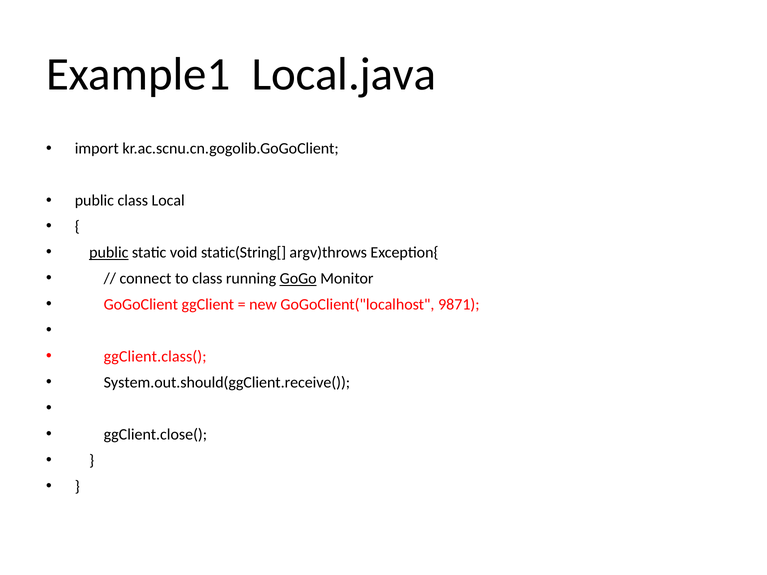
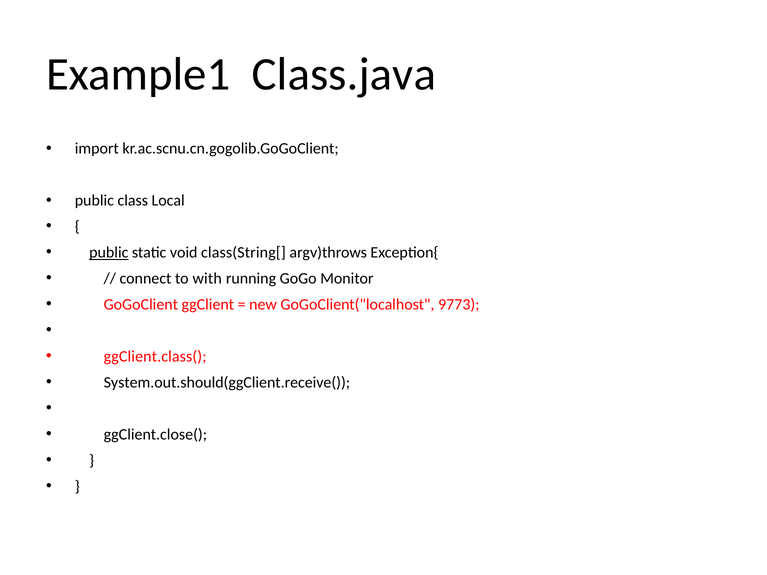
Local.java: Local.java -> Class.java
static(String[: static(String[ -> class(String[
to class: class -> with
GoGo underline: present -> none
9871: 9871 -> 9773
